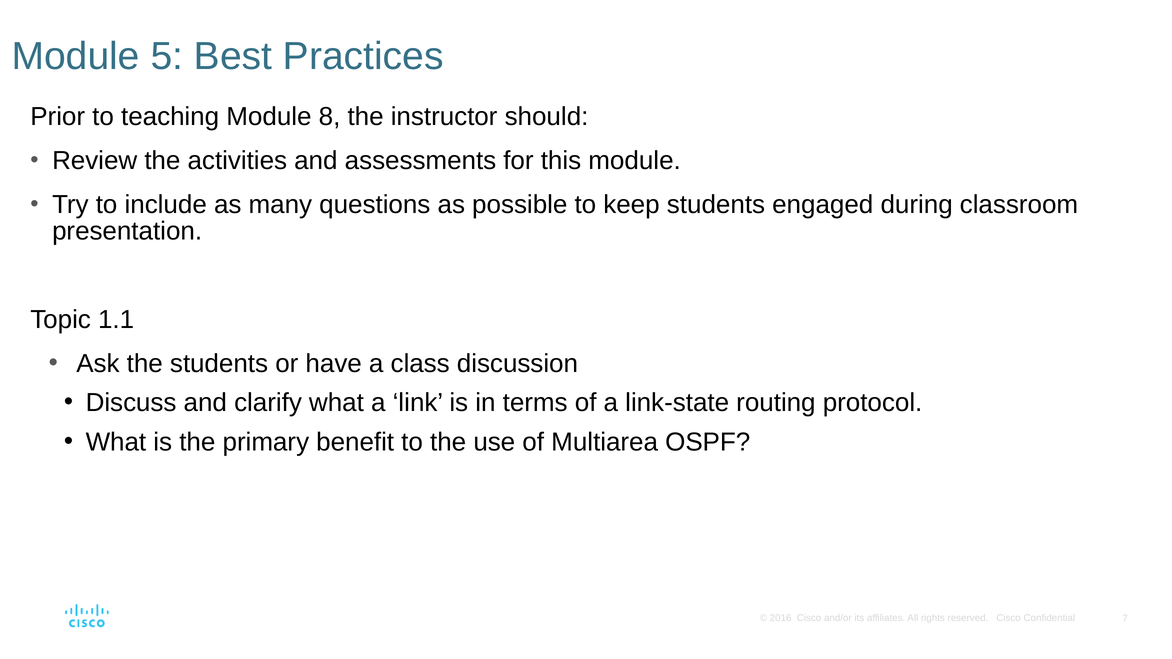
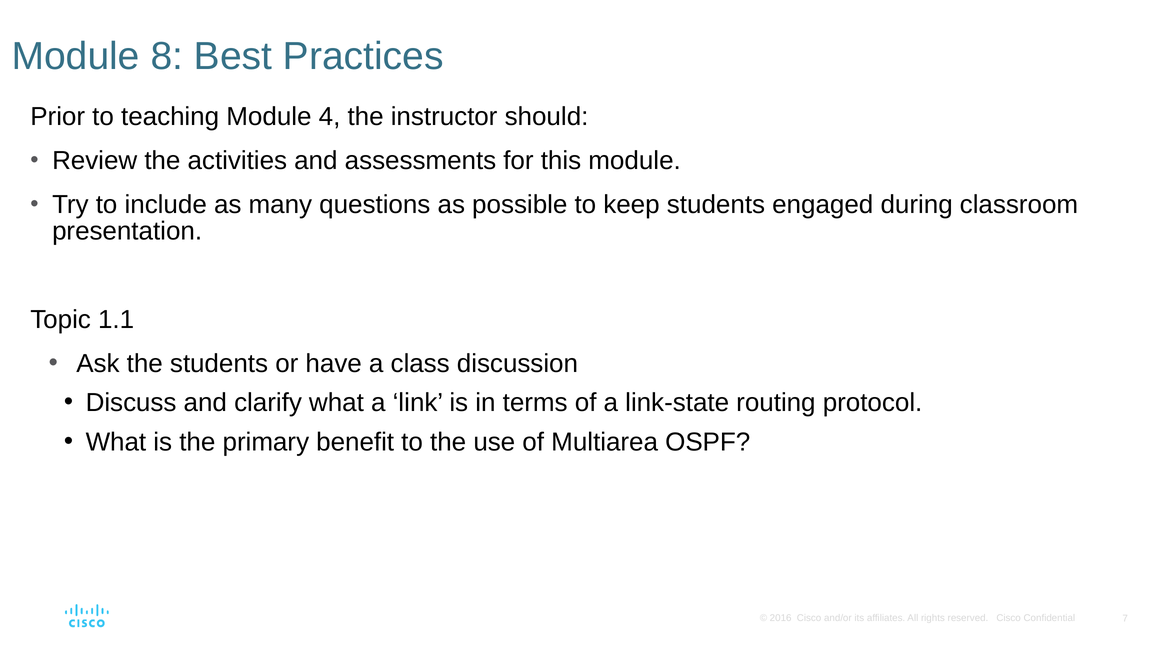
5: 5 -> 8
8: 8 -> 4
